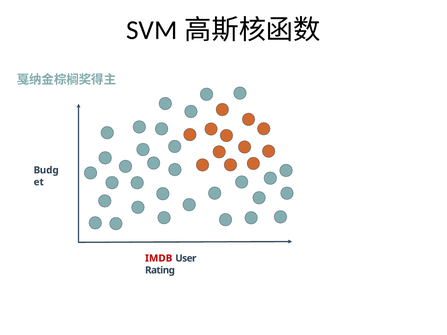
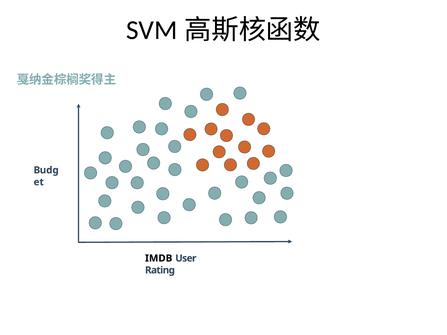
IMDB colour: red -> black
